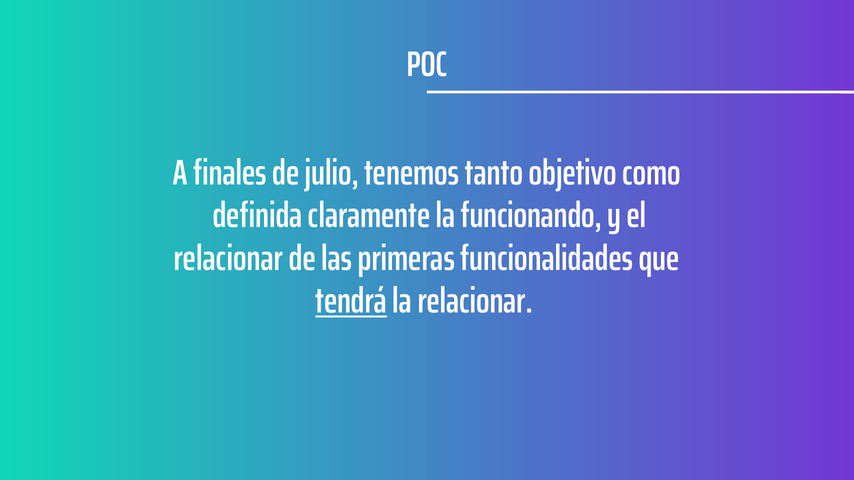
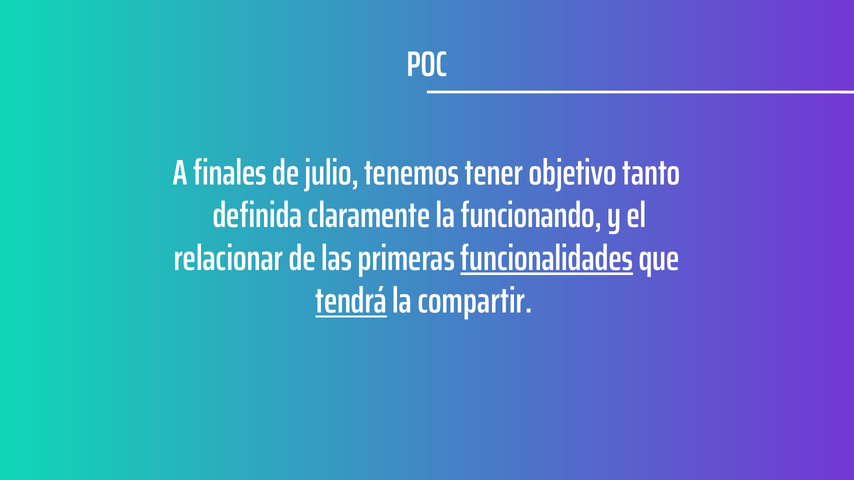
tanto: tanto -> tener
como: como -> tanto
funcionalidades underline: none -> present
la relacionar: relacionar -> compartir
